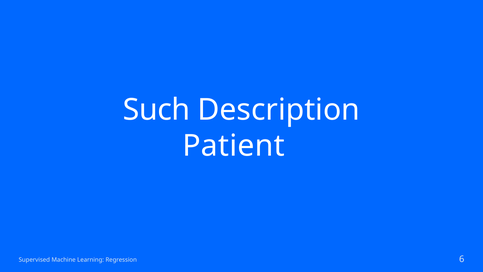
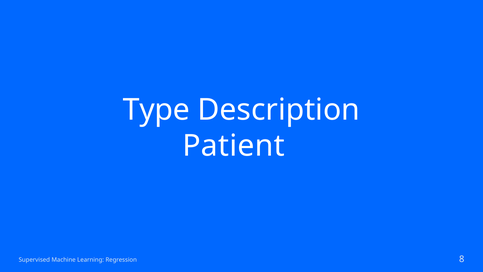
Such: Such -> Type
6: 6 -> 8
